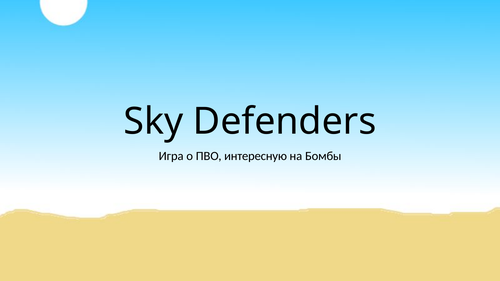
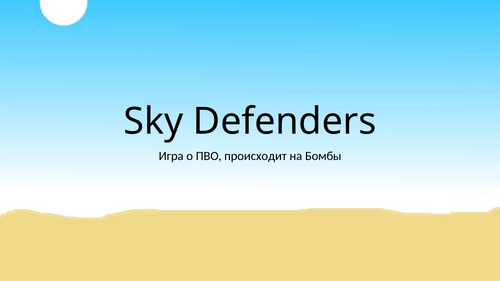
интересную: интересную -> происходит
